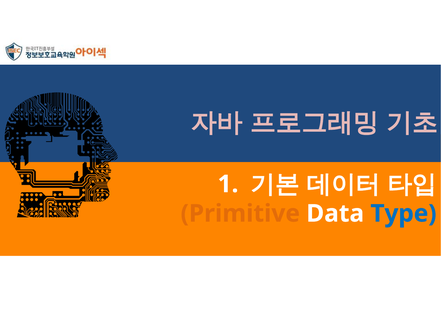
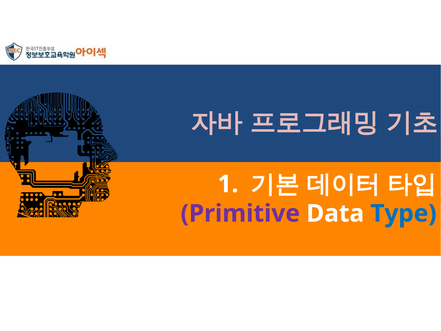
Primitive colour: orange -> purple
